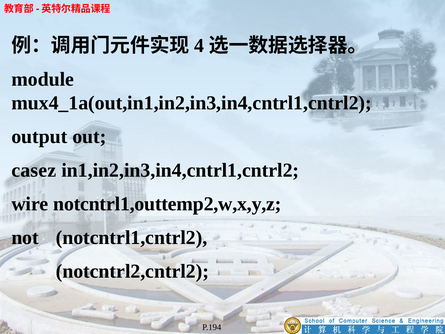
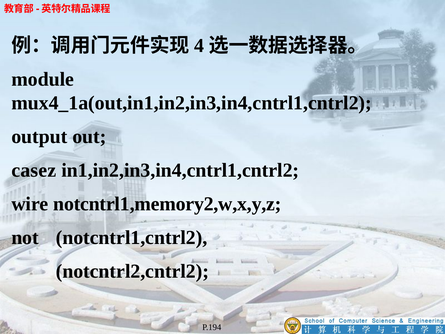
notcntrl1,outtemp2,w,x,y,z: notcntrl1,outtemp2,w,x,y,z -> notcntrl1,memory2,w,x,y,z
